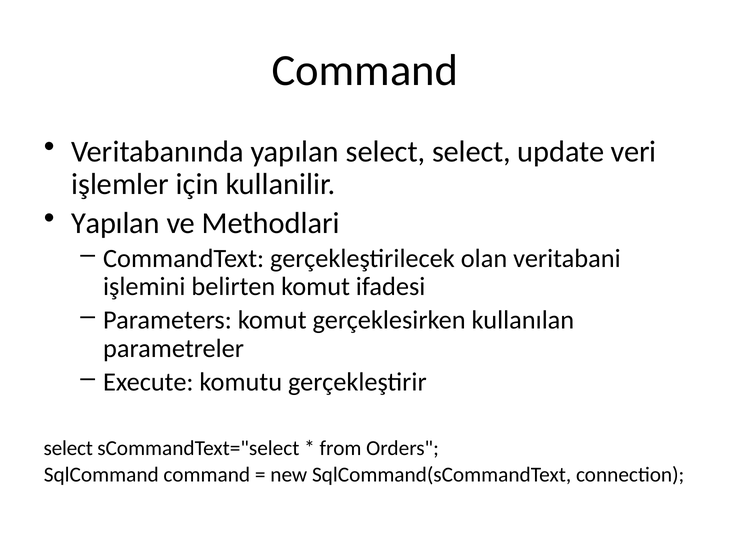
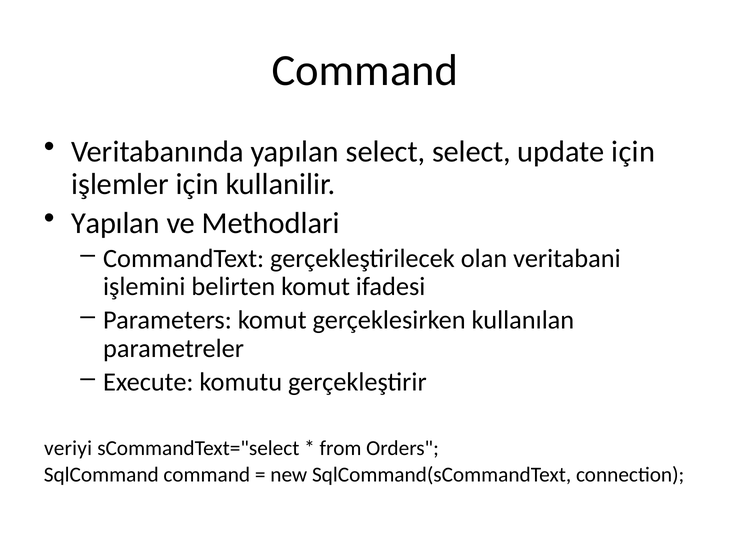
update veri: veri -> için
select at (68, 448): select -> veriyi
